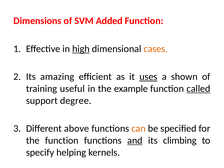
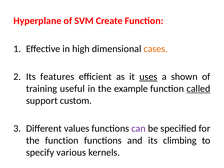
Dimensions: Dimensions -> Hyperplane
Added: Added -> Create
high underline: present -> none
amazing: amazing -> features
degree: degree -> custom
above: above -> values
can colour: orange -> purple
and underline: present -> none
helping: helping -> various
